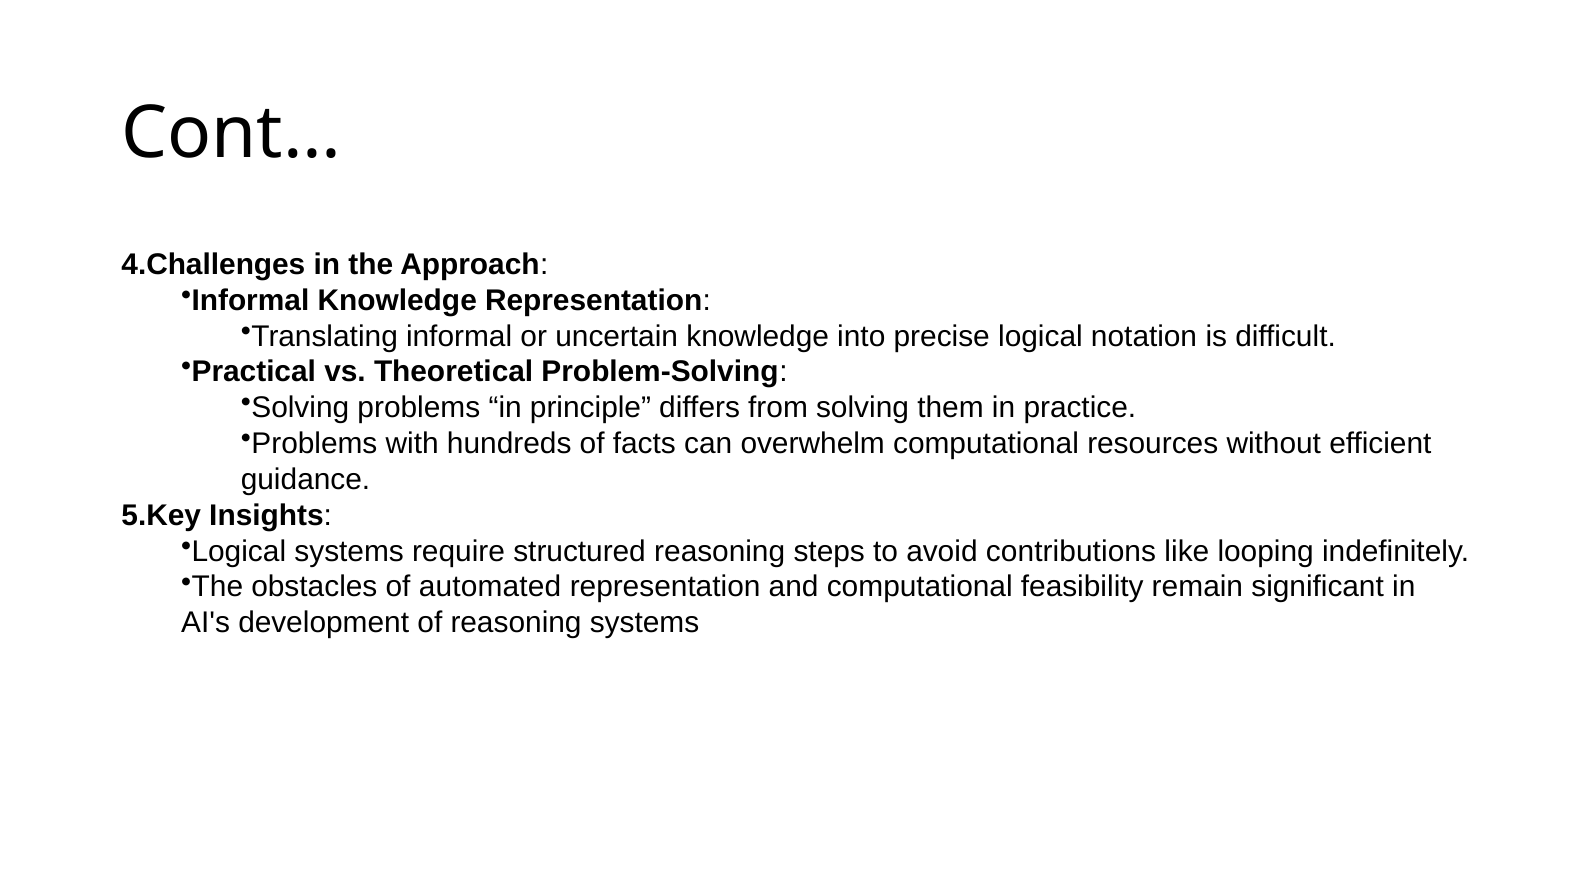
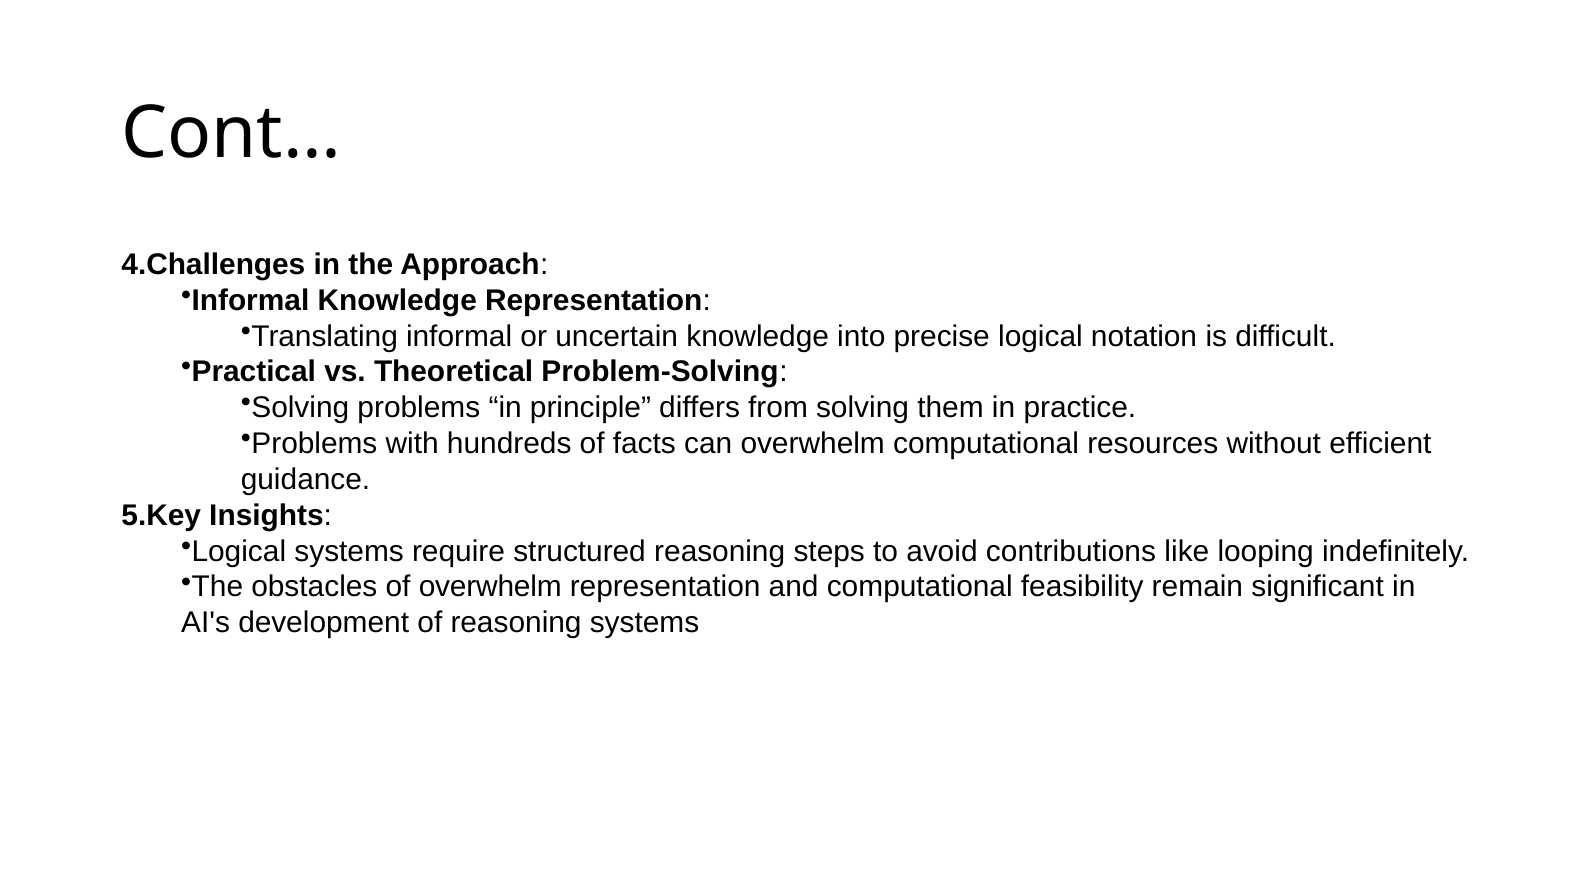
of automated: automated -> overwhelm
